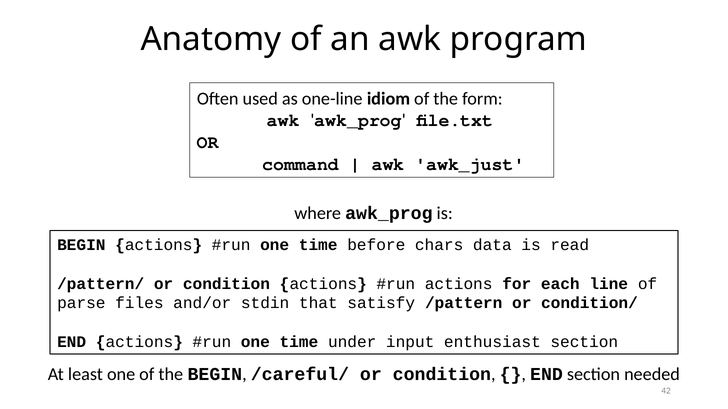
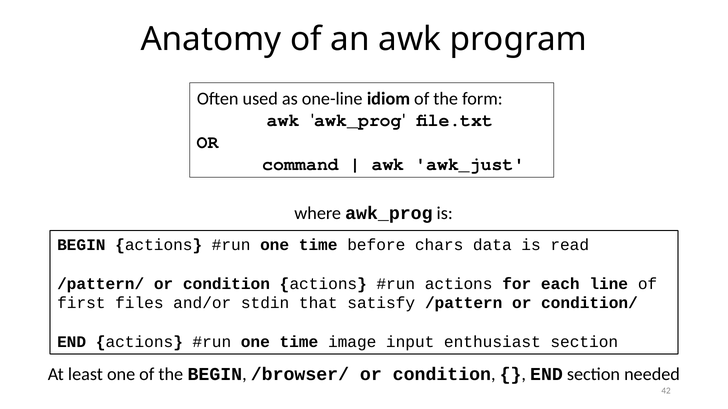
parse: parse -> first
under: under -> image
/careful/: /careful/ -> /browser/
